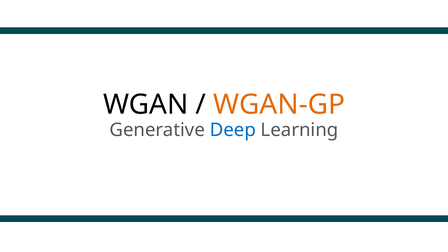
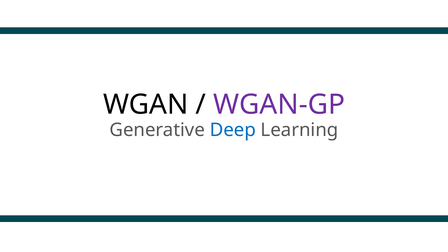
WGAN-GP colour: orange -> purple
